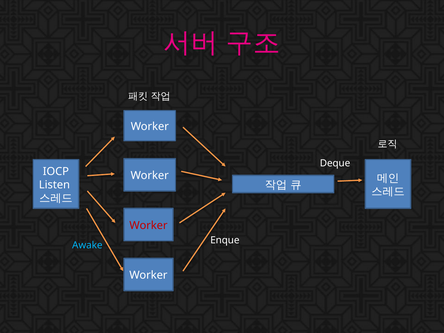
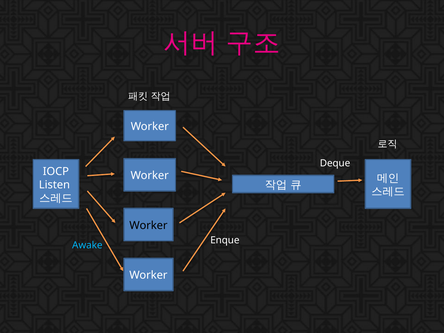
Worker at (148, 225) colour: red -> black
